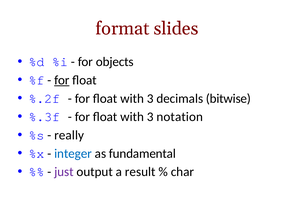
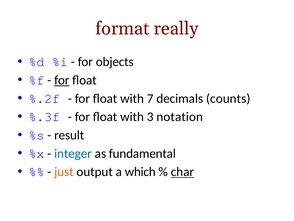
slides: slides -> really
3 at (150, 98): 3 -> 7
bitwise: bitwise -> counts
really: really -> result
just colour: purple -> orange
result: result -> which
char underline: none -> present
